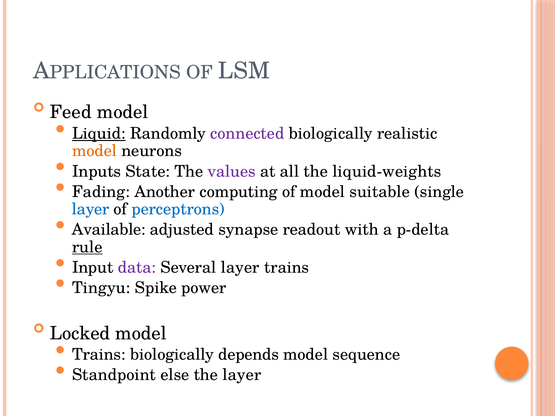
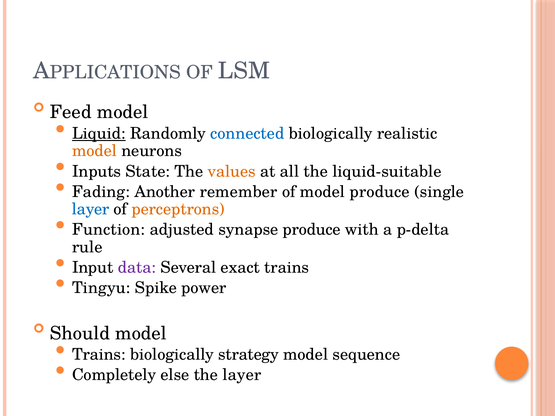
connected colour: purple -> blue
values colour: purple -> orange
liquid-weights: liquid-weights -> liquid-suitable
computing: computing -> remember
model suitable: suitable -> produce
perceptrons colour: blue -> orange
Available: Available -> Function
synapse readout: readout -> produce
rule underline: present -> none
Several layer: layer -> exact
Locked: Locked -> Should
depends: depends -> strategy
Standpoint: Standpoint -> Completely
